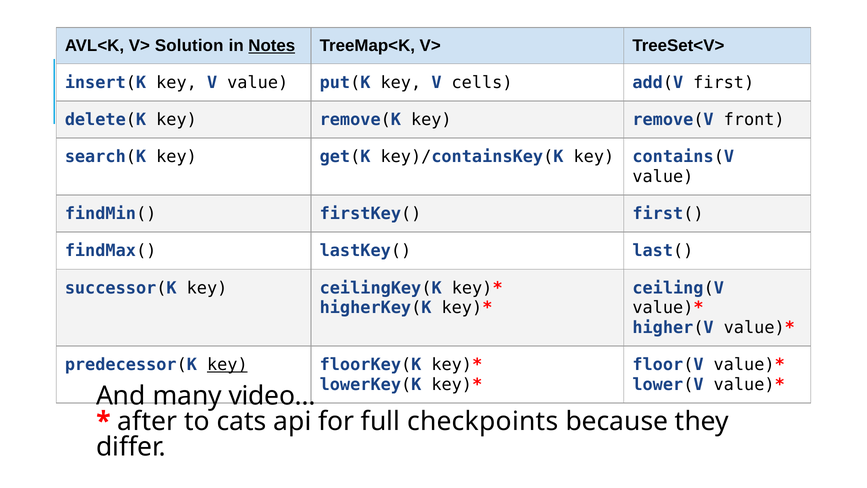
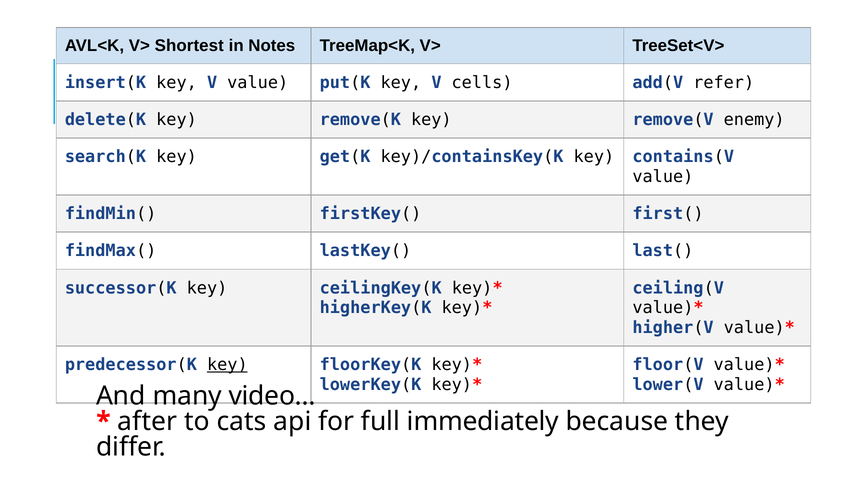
Solution: Solution -> Shortest
Notes underline: present -> none
first: first -> refer
front: front -> enemy
checkpoints: checkpoints -> immediately
